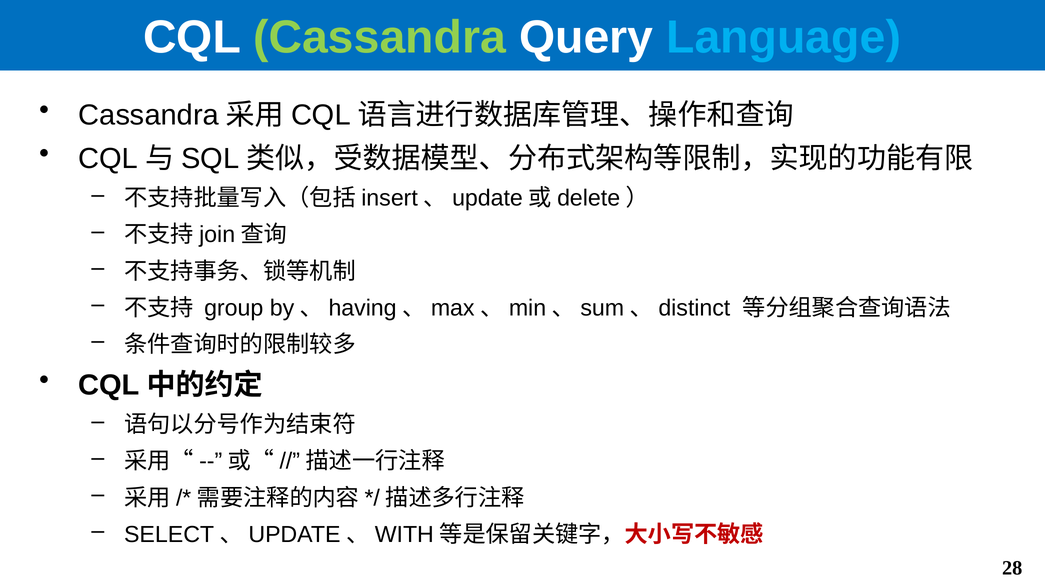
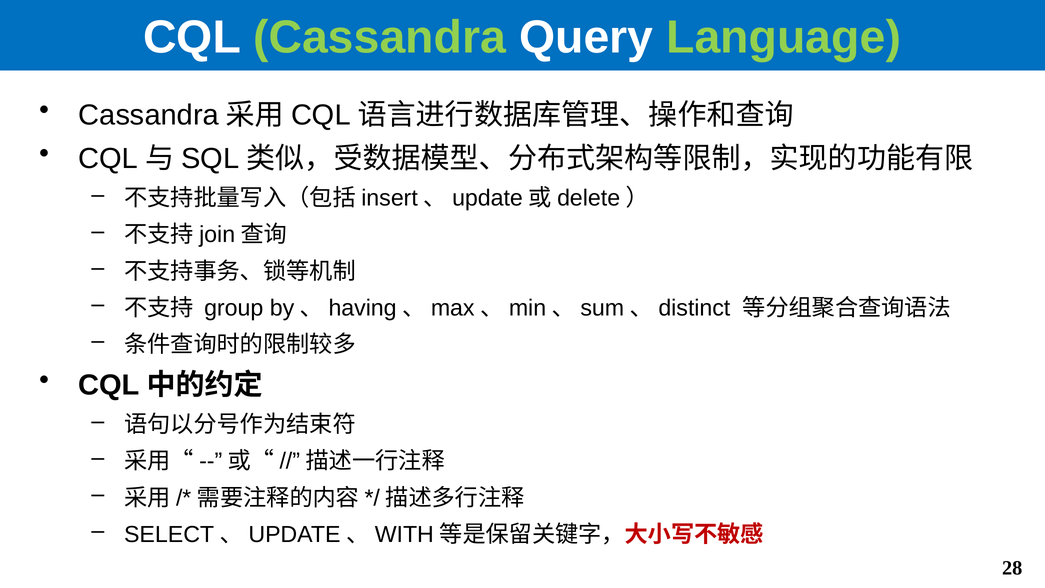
Language colour: light blue -> light green
